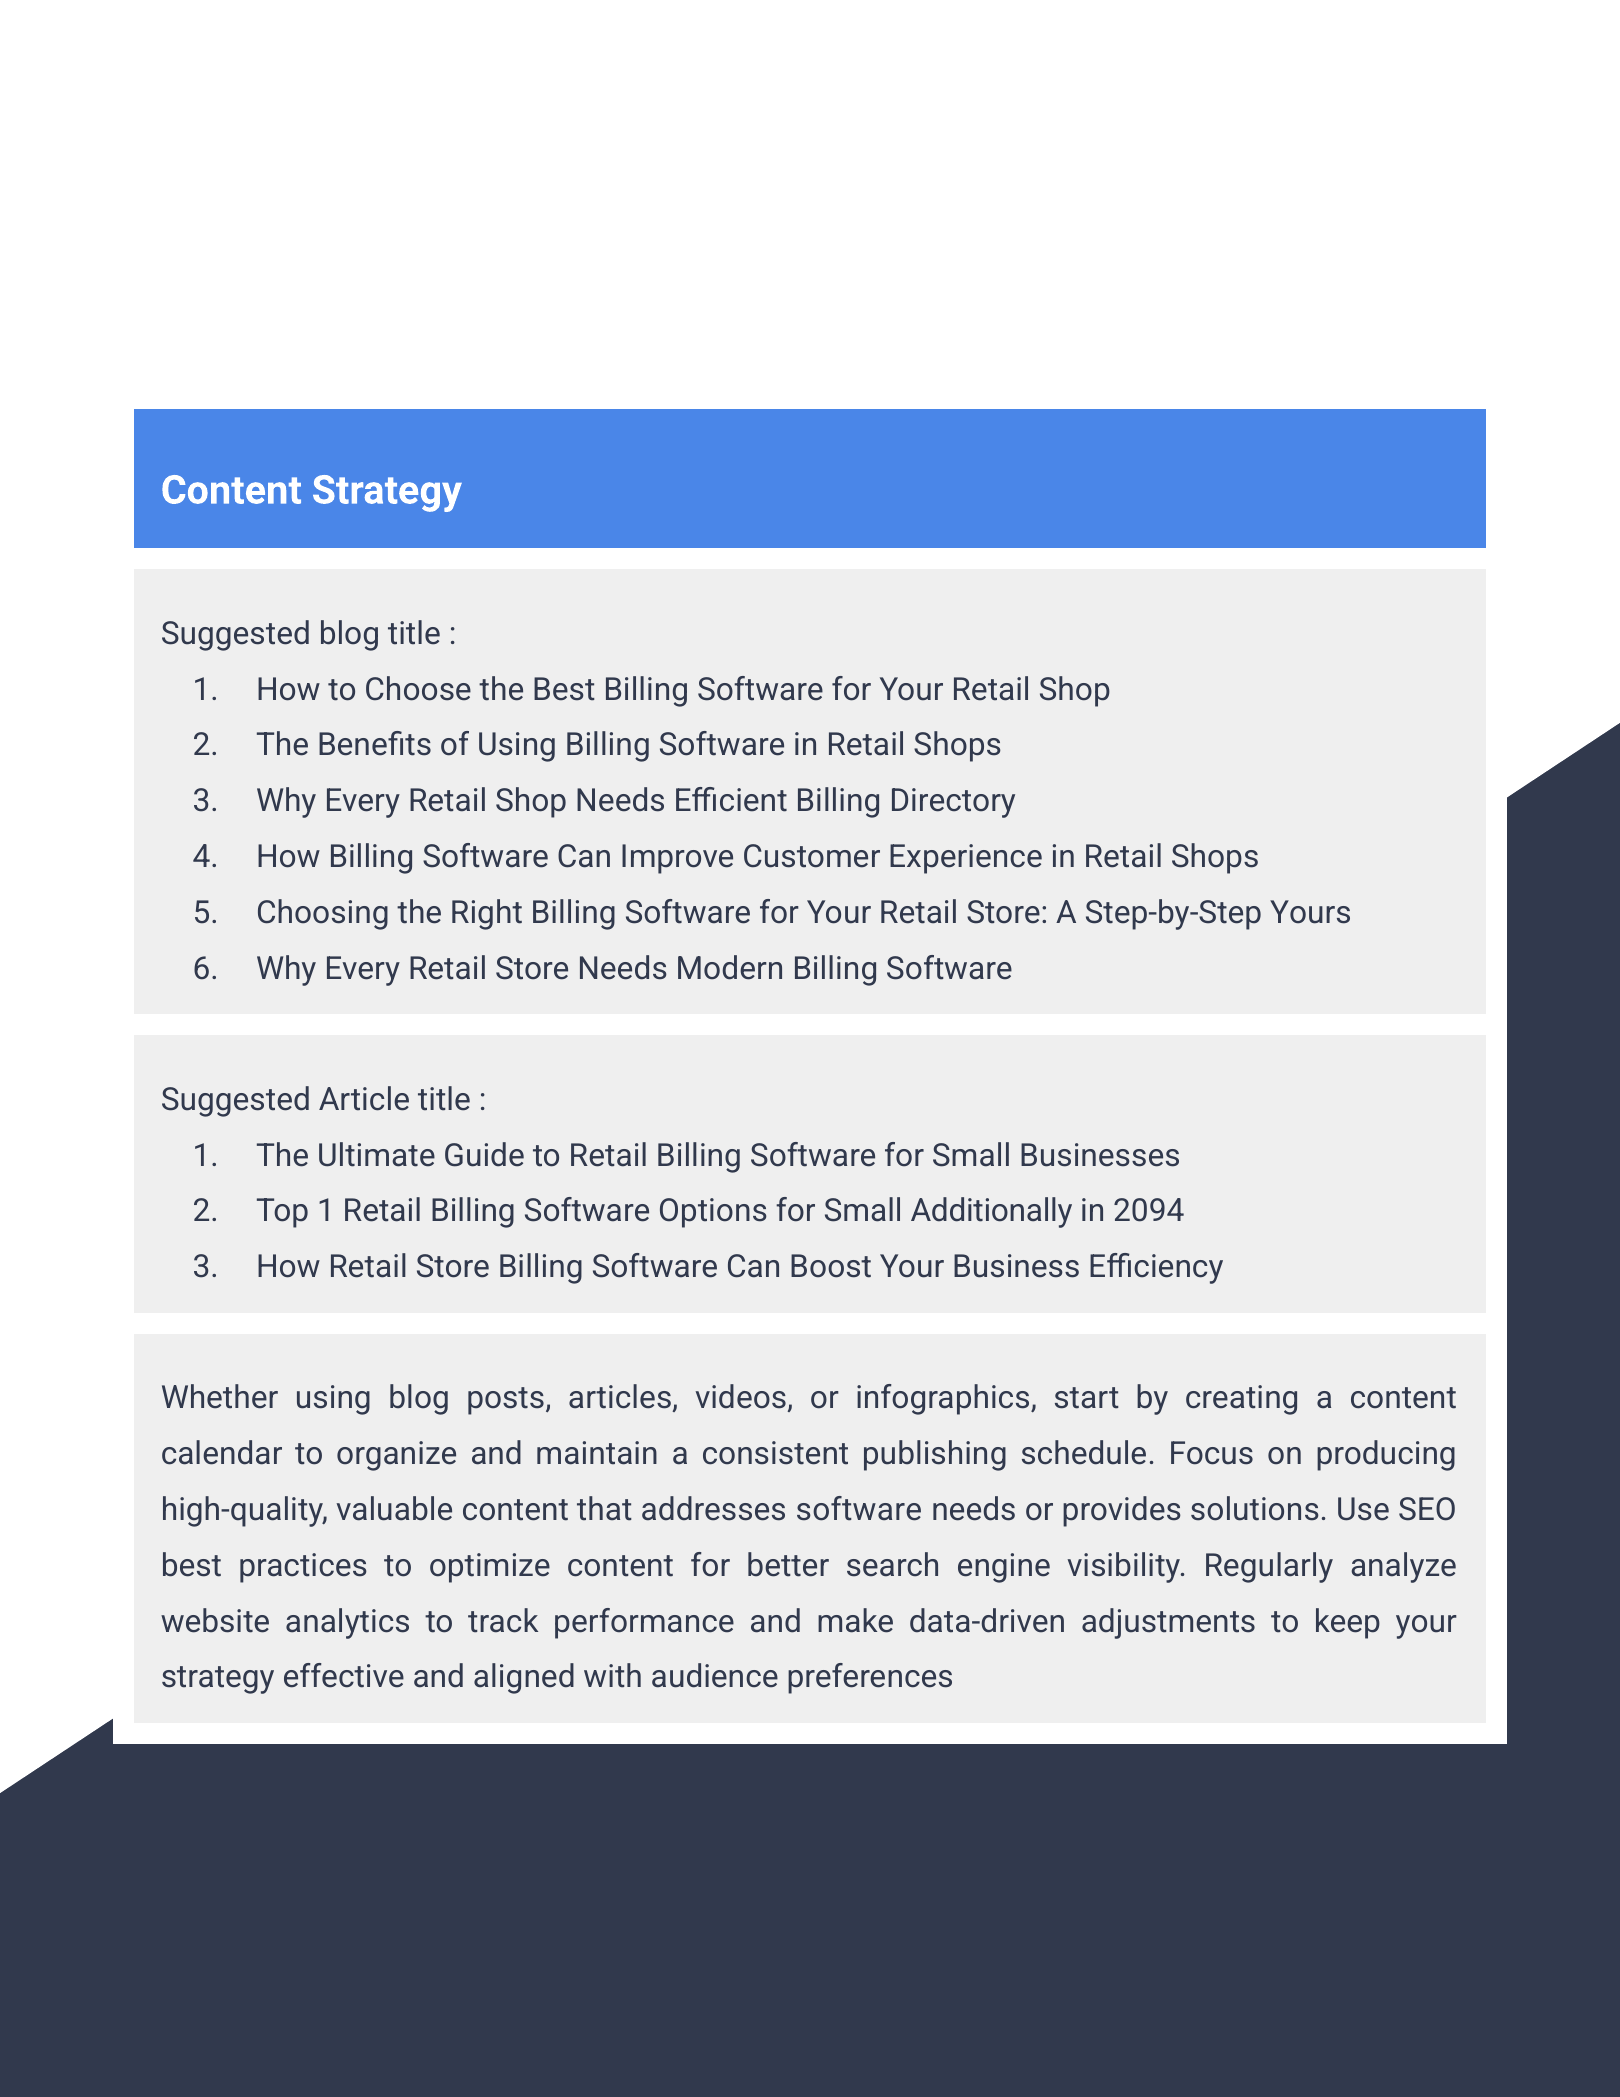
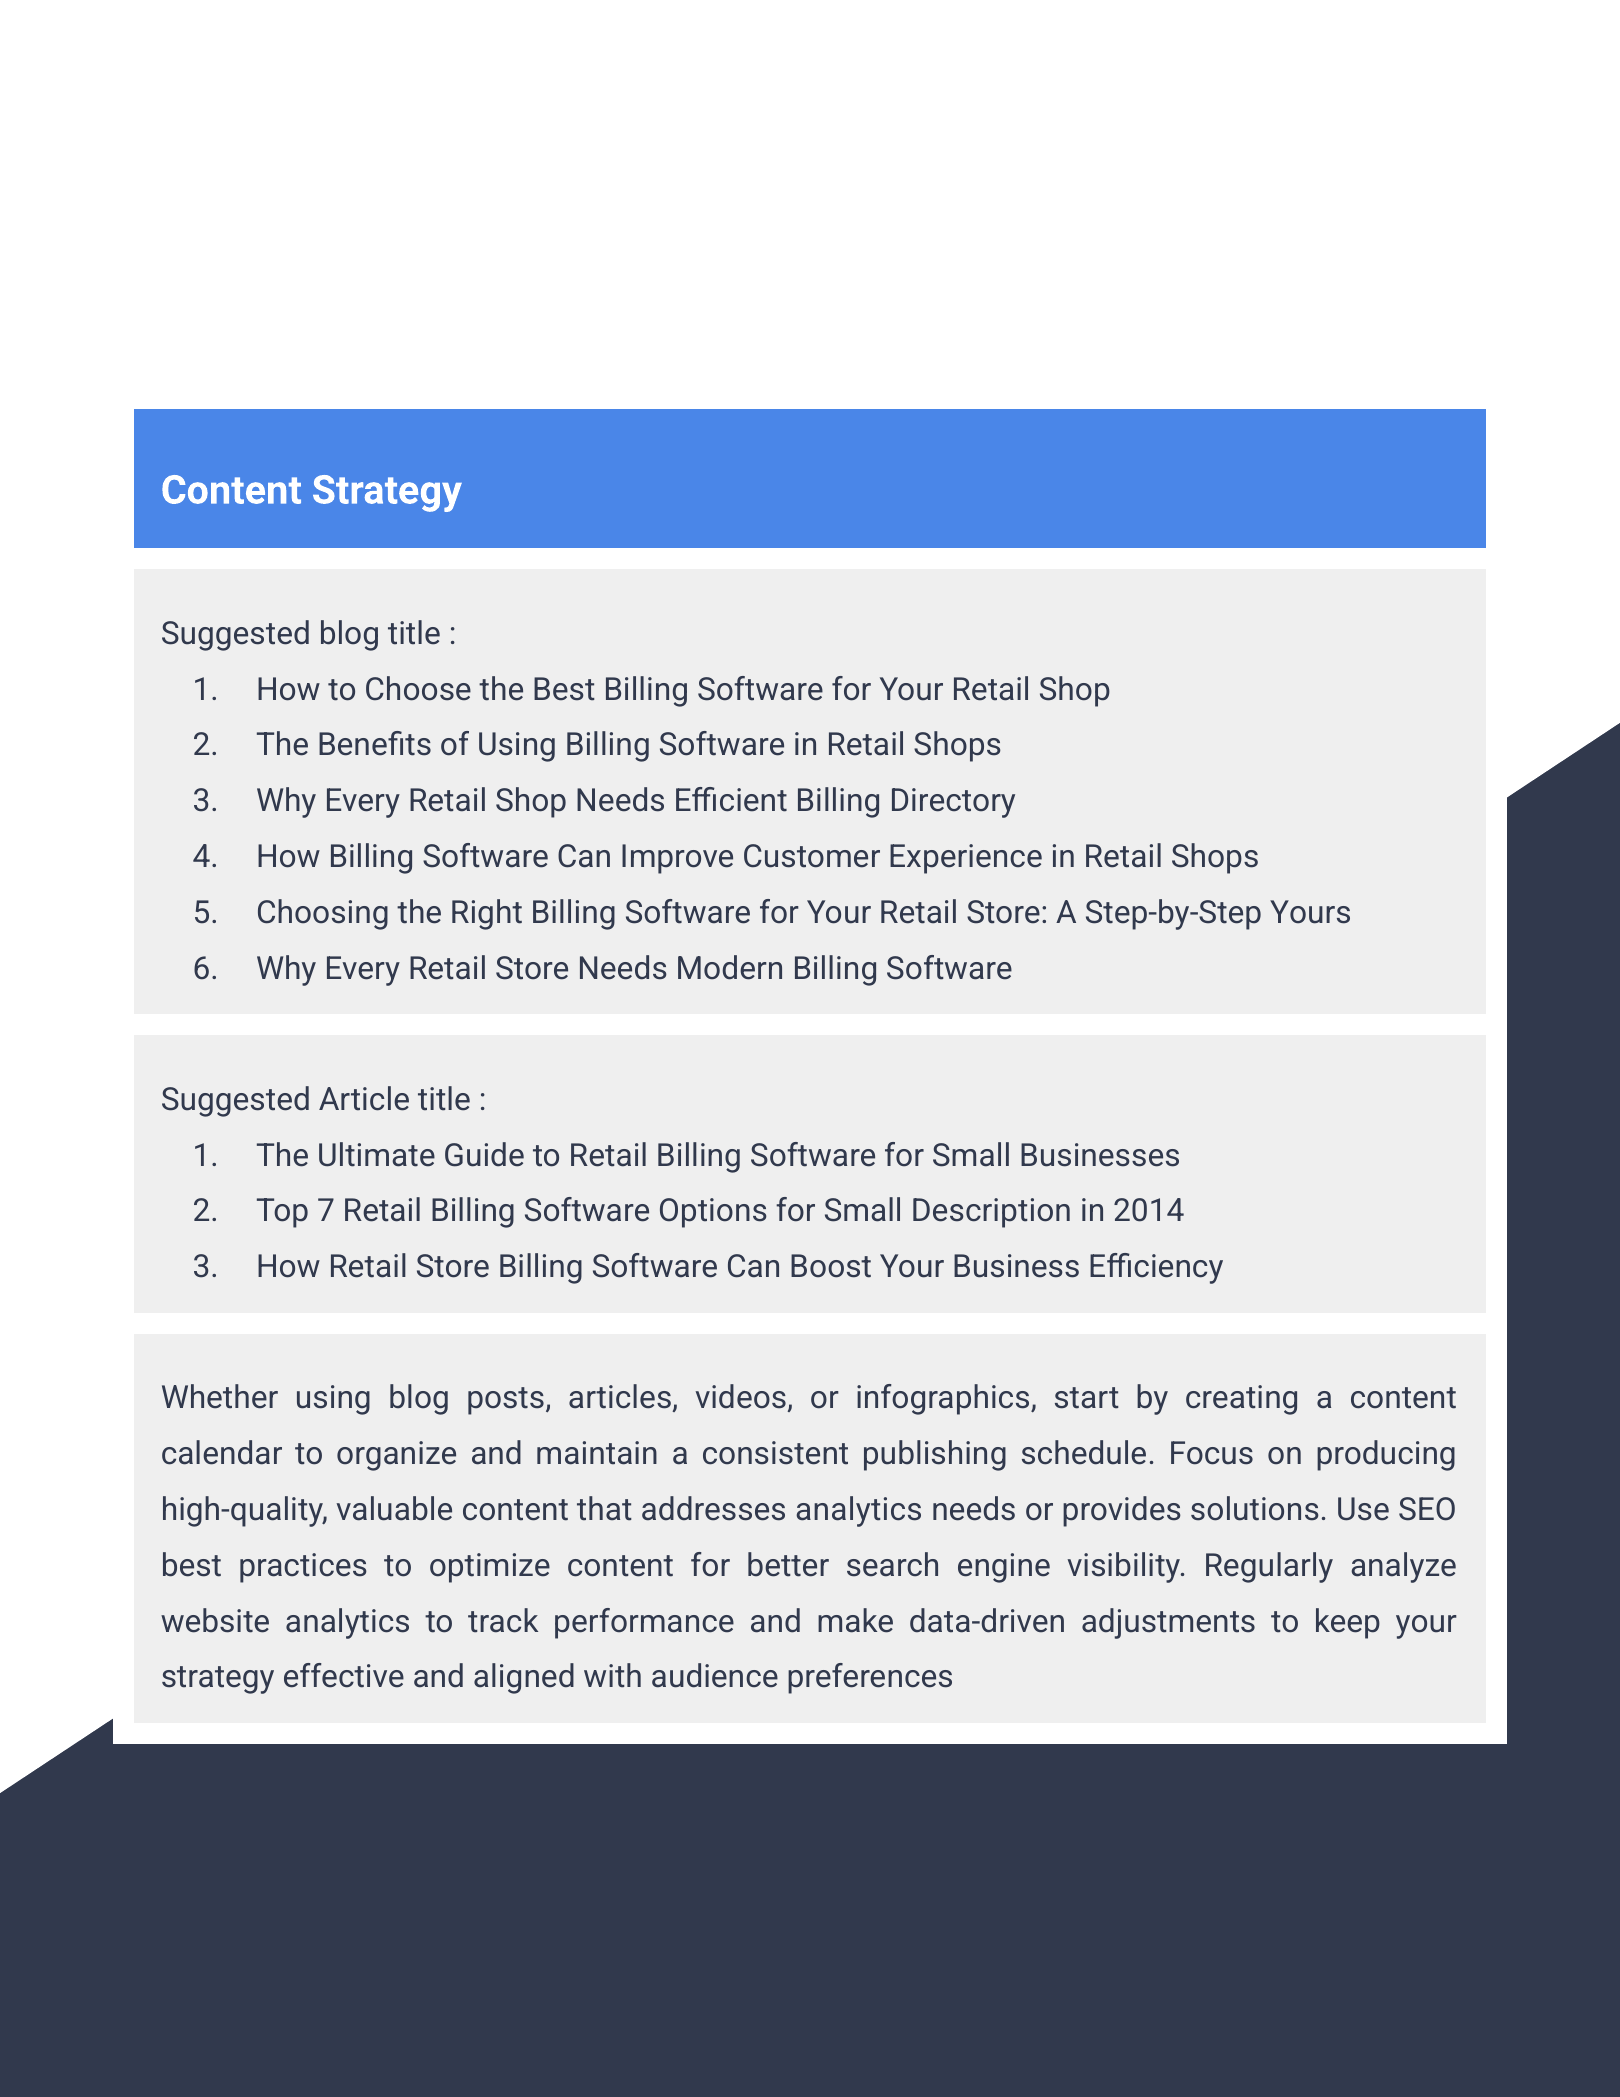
Top 1: 1 -> 7
Additionally: Additionally -> Description
2094: 2094 -> 2014
addresses software: software -> analytics
